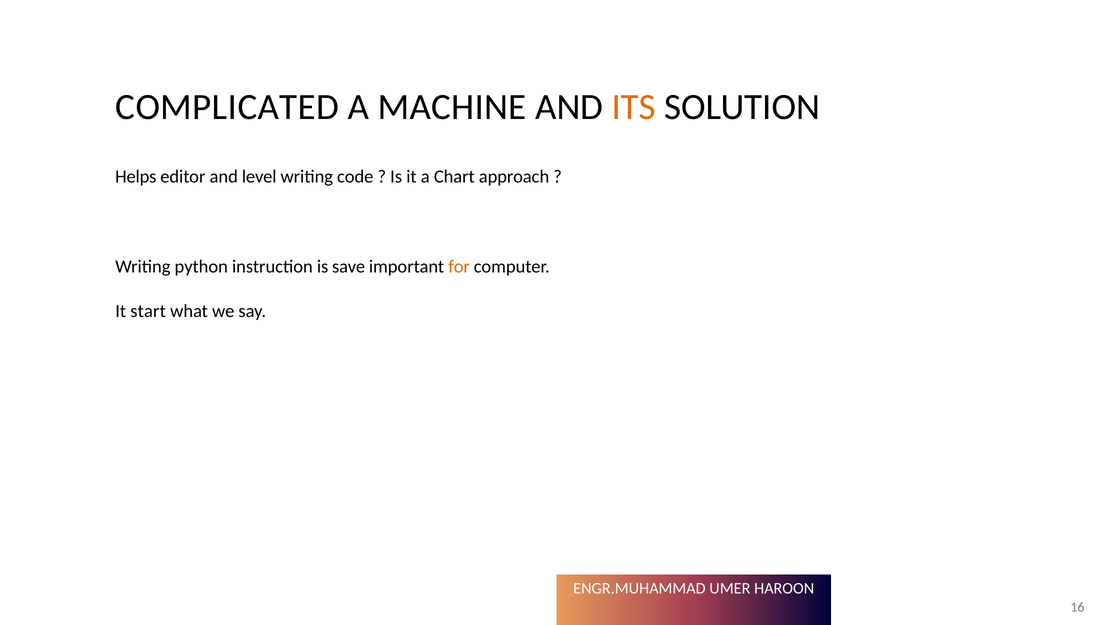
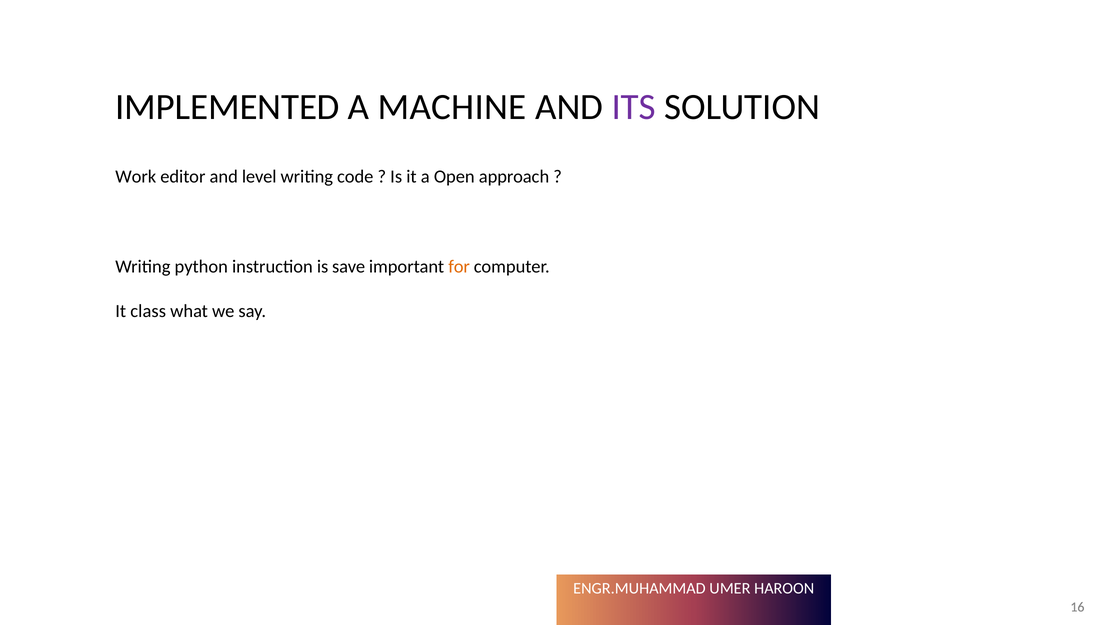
COMPLICATED: COMPLICATED -> IMPLEMENTED
ITS colour: orange -> purple
Helps: Helps -> Work
Chart: Chart -> Open
start: start -> class
